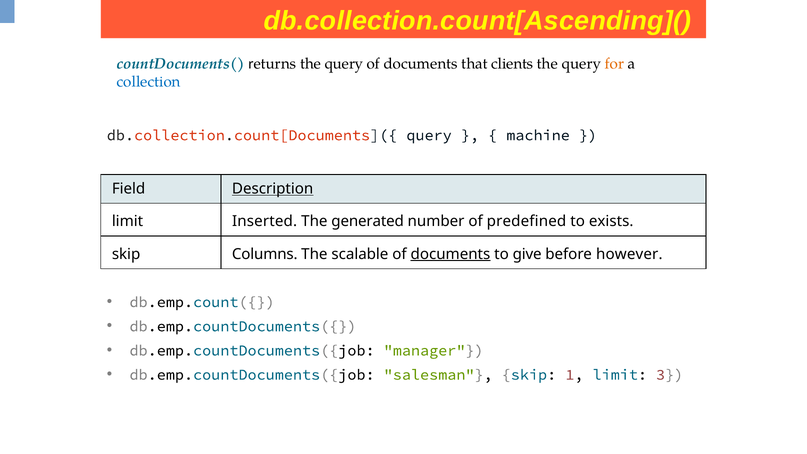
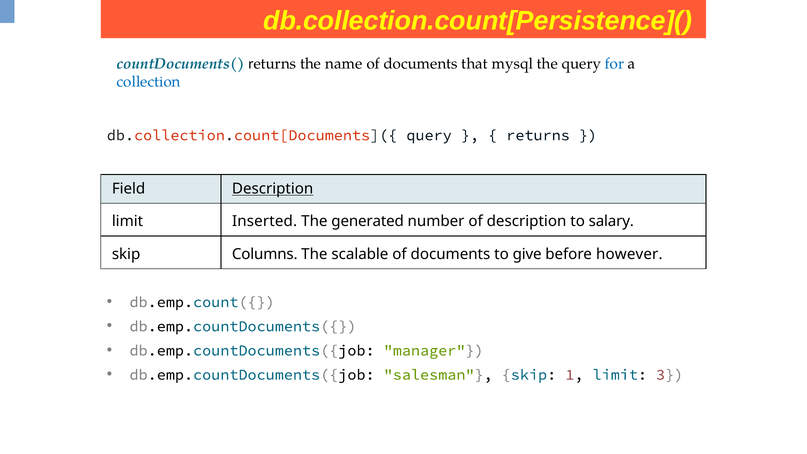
db.collection.count[Ascending](: db.collection.count[Ascending]( -> db.collection.count[Persistence](
query at (344, 64): query -> name
clients: clients -> mysql
for colour: orange -> blue
machine: machine -> returns
of predefined: predefined -> description
exists: exists -> salary
documents at (450, 254) underline: present -> none
